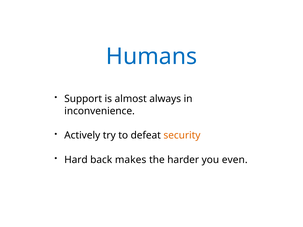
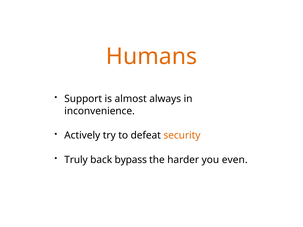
Humans colour: blue -> orange
Hard: Hard -> Truly
makes: makes -> bypass
